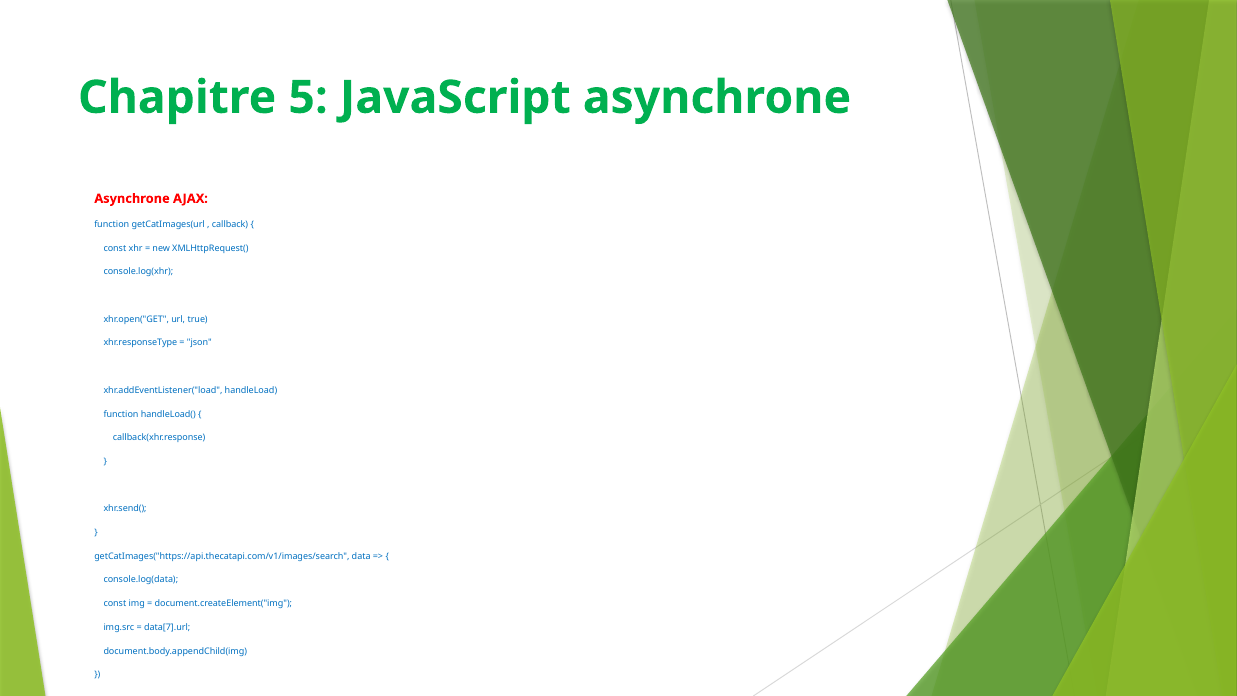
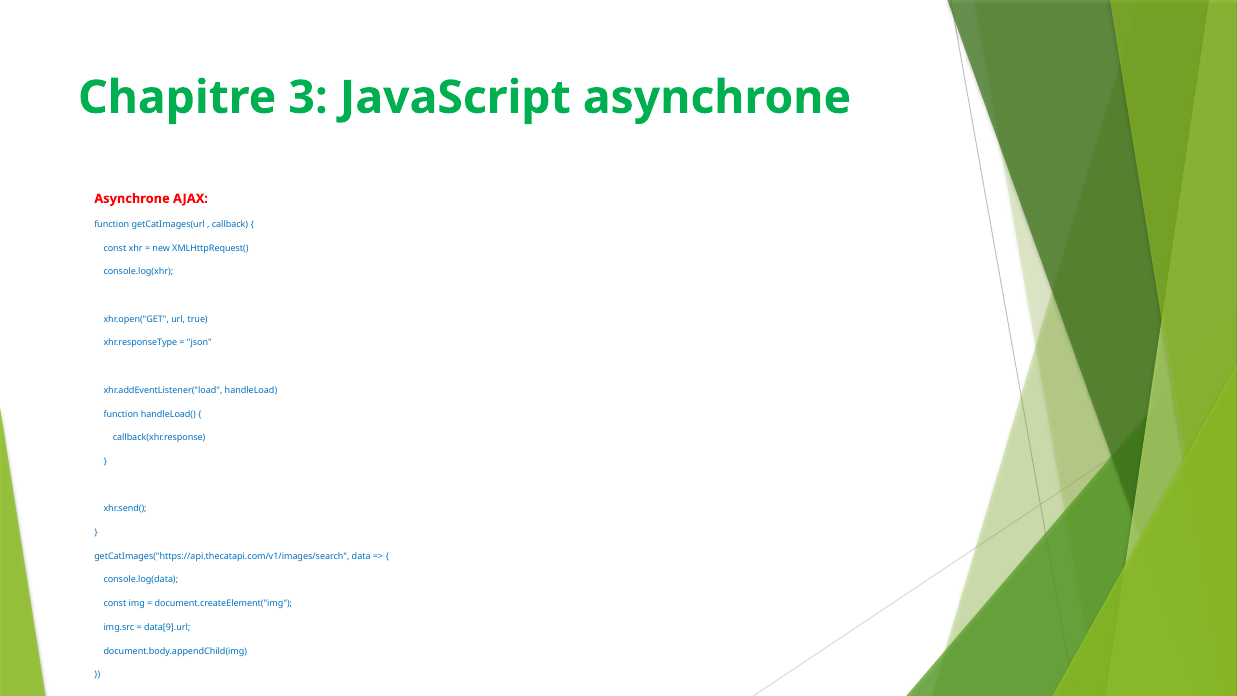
5: 5 -> 3
data[7].url: data[7].url -> data[9].url
